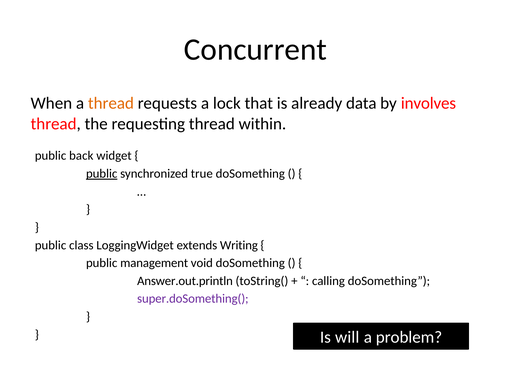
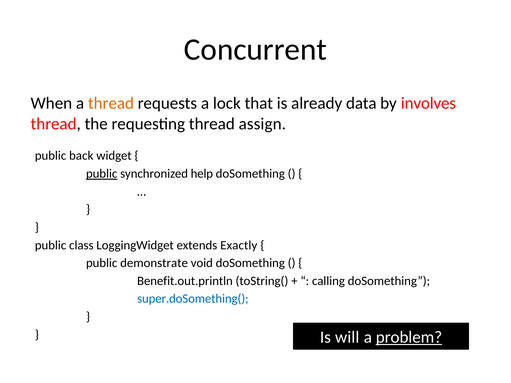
within: within -> assign
true: true -> help
Writing: Writing -> Exactly
management: management -> demonstrate
Answer.out.println: Answer.out.println -> Benefit.out.println
super.doSomething( colour: purple -> blue
problem underline: none -> present
